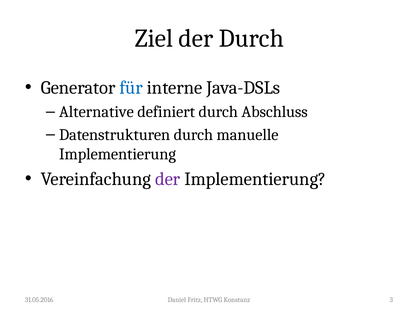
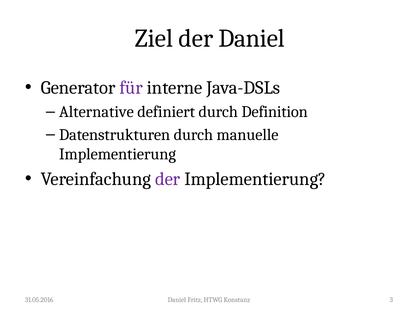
der Durch: Durch -> Daniel
für colour: blue -> purple
Abschluss: Abschluss -> Definition
